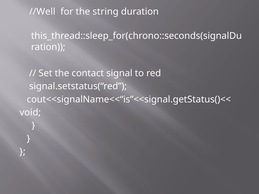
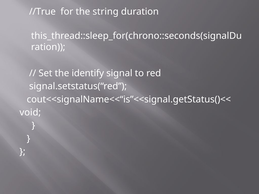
//Well: //Well -> //True
contact: contact -> identify
